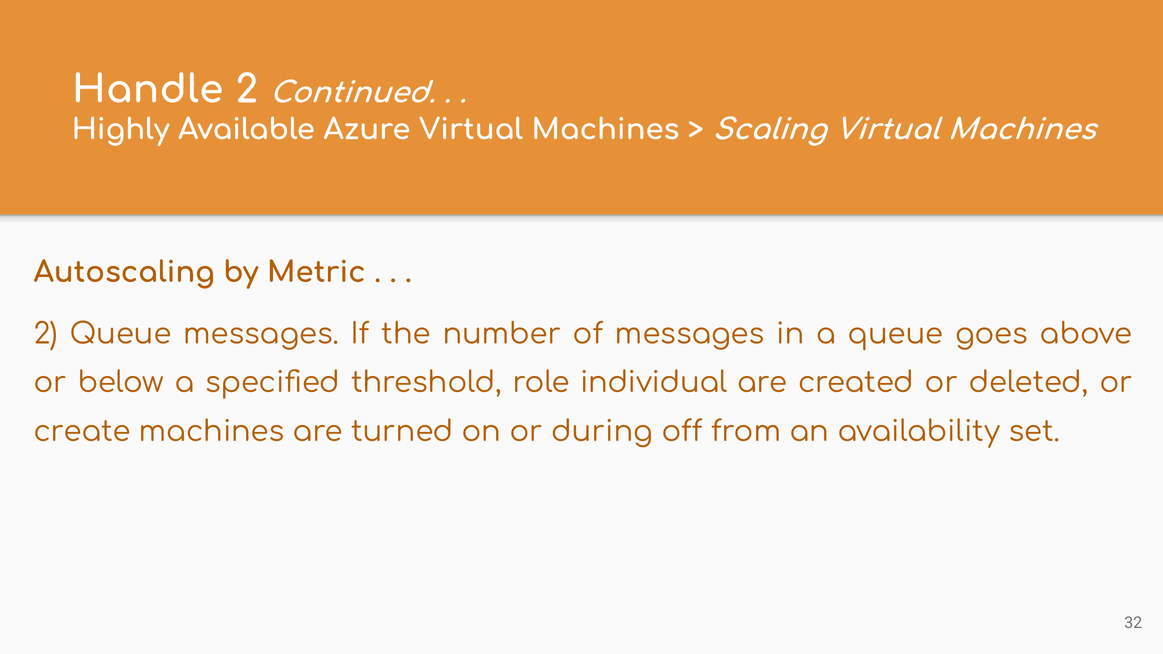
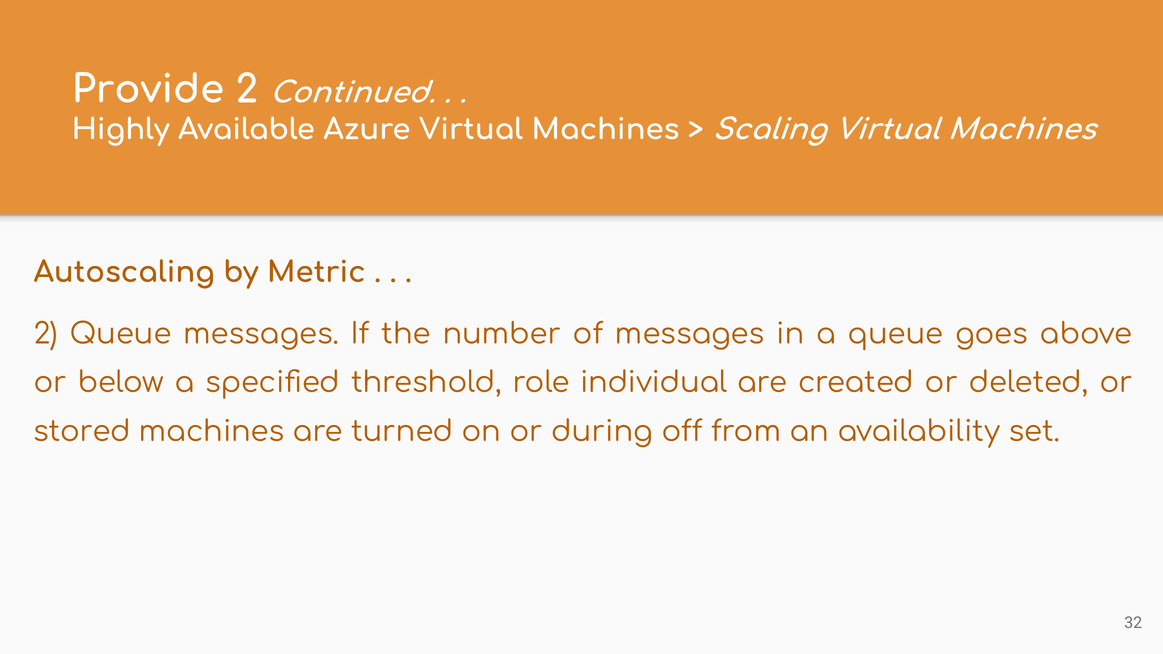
Handle: Handle -> Provide
create: create -> stored
